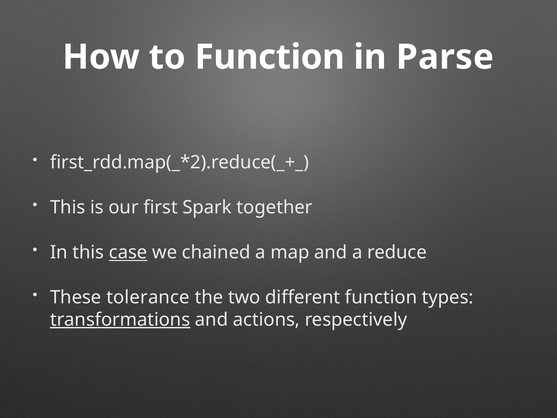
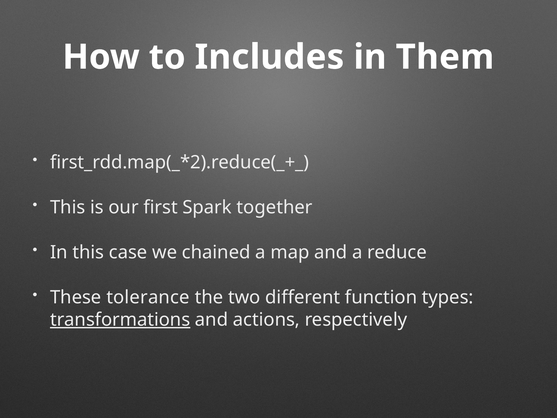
to Function: Function -> Includes
Parse: Parse -> Them
case underline: present -> none
